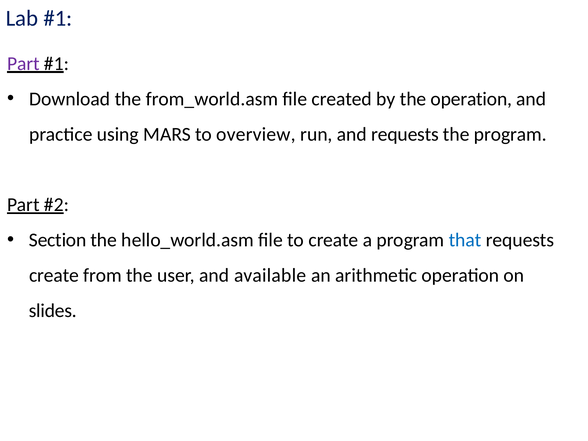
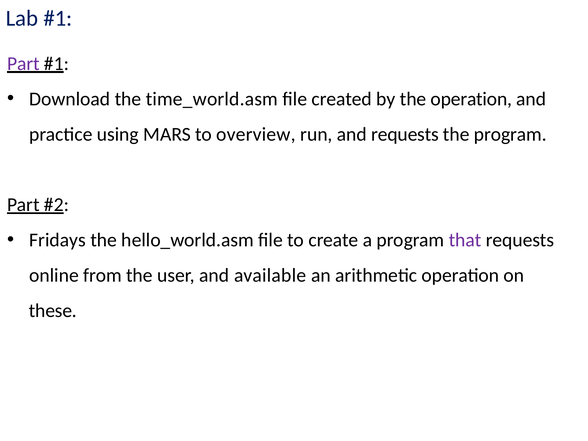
from_world.asm: from_world.asm -> time_world.asm
Section: Section -> Fridays
that colour: blue -> purple
create at (54, 275): create -> online
slides: slides -> these
